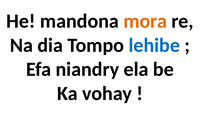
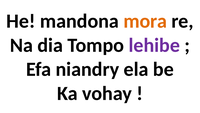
lehibe colour: blue -> purple
